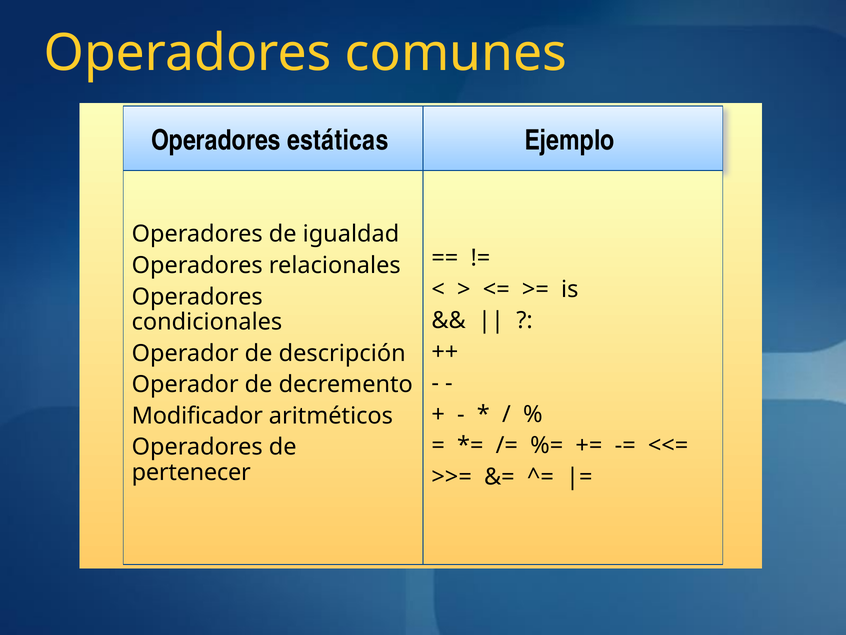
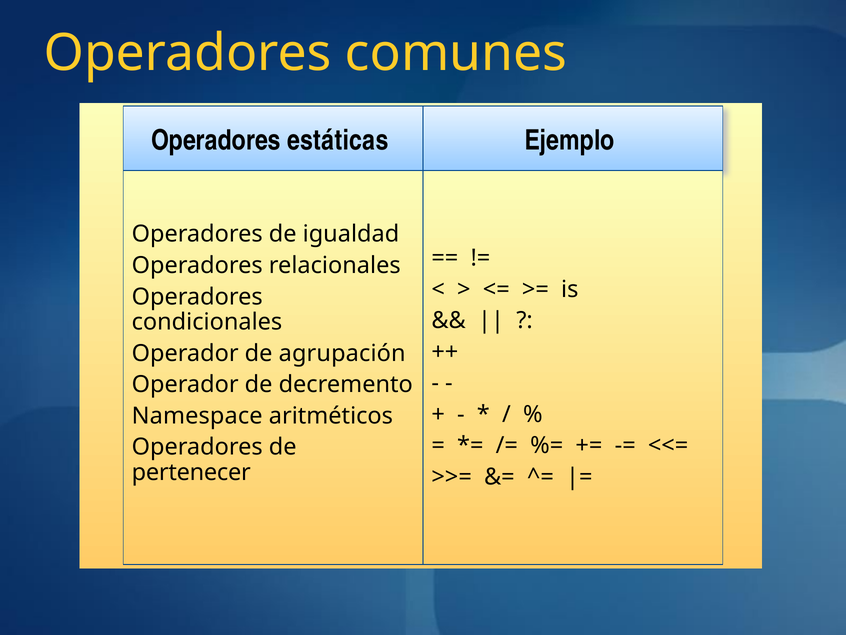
descripción: descripción -> agrupación
Modificador: Modificador -> Namespace
